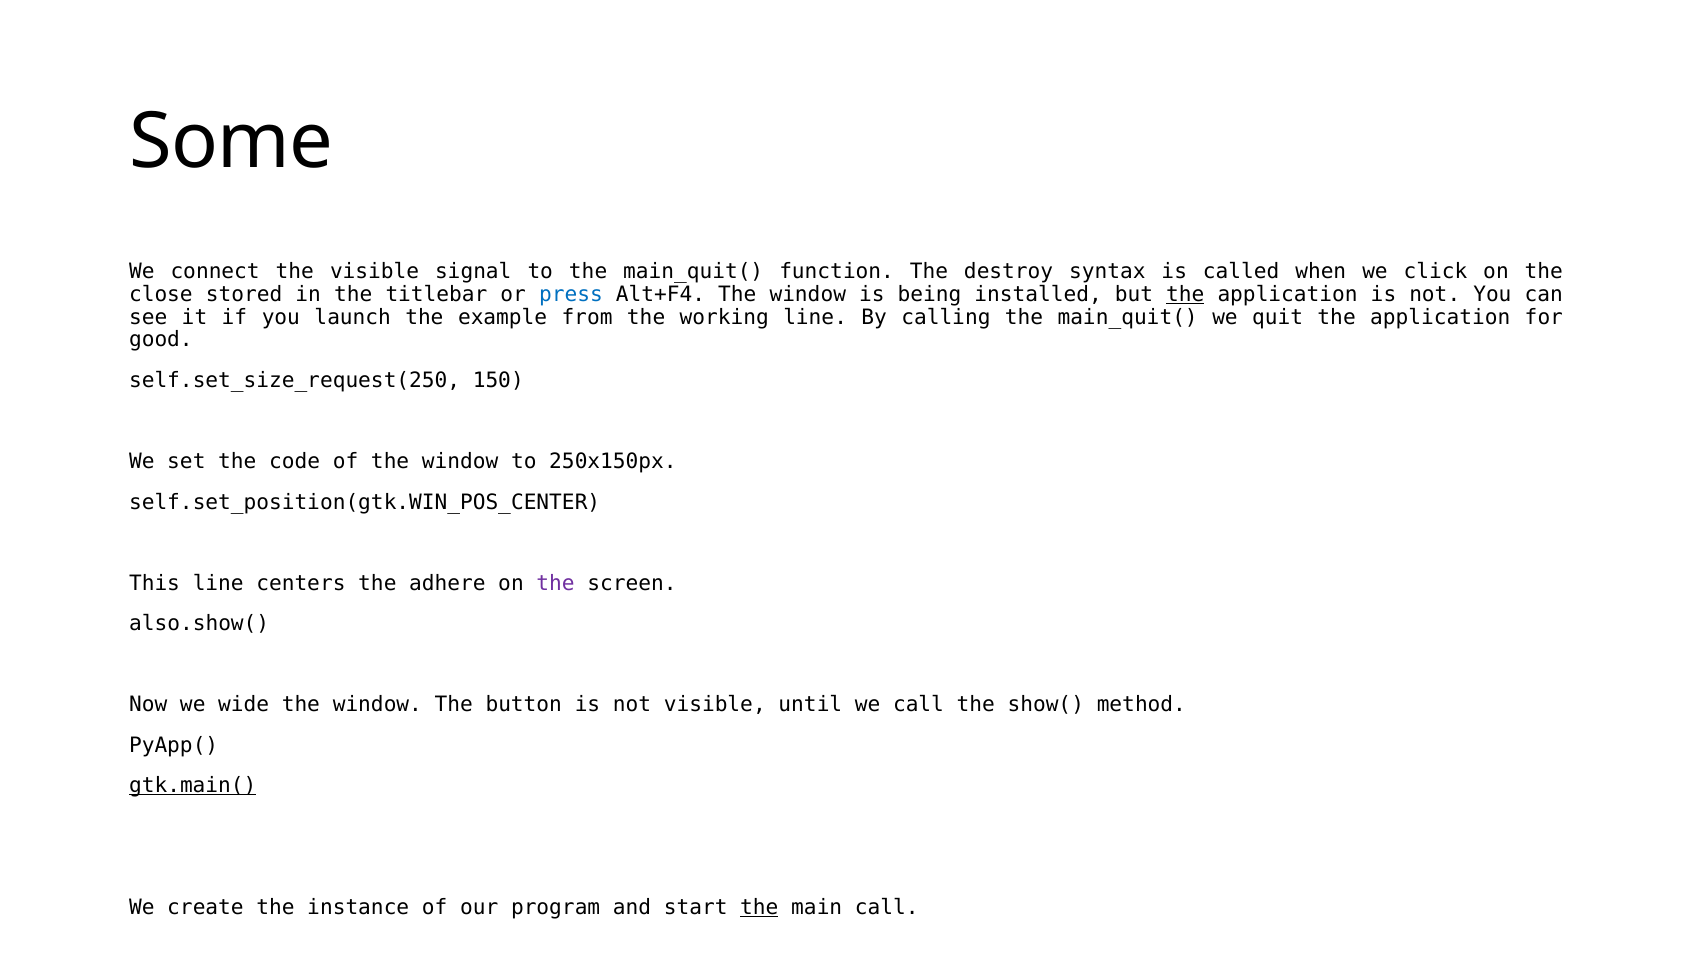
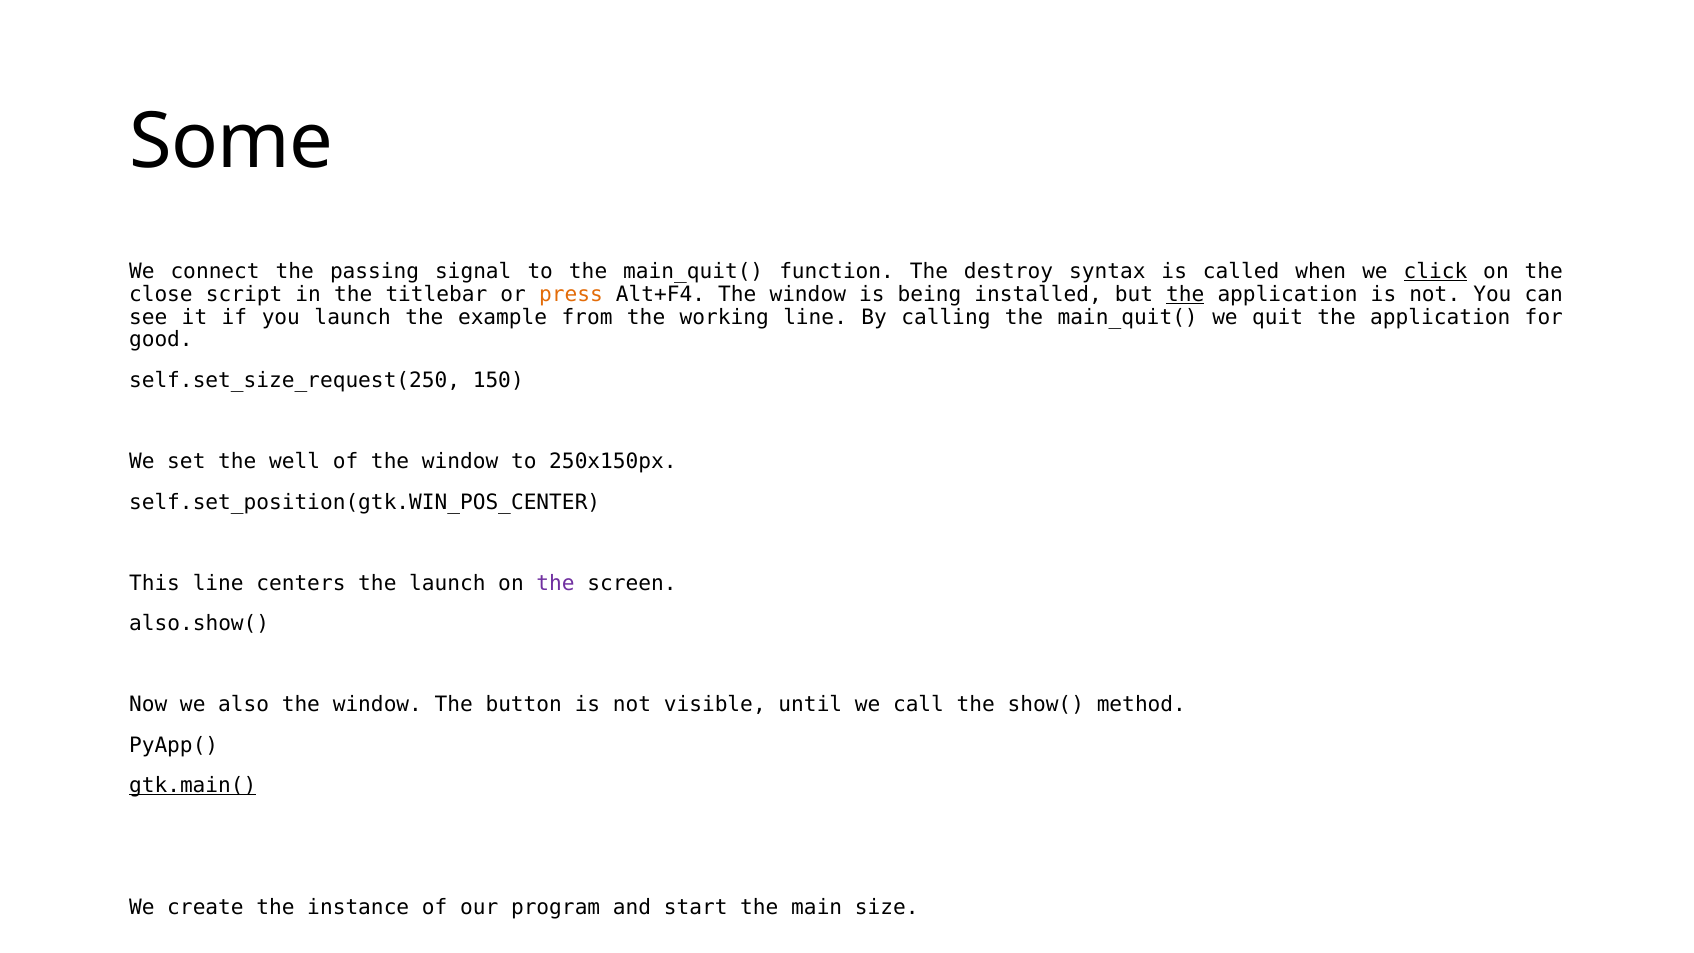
the visible: visible -> passing
click underline: none -> present
stored: stored -> script
press colour: blue -> orange
code: code -> well
the adhere: adhere -> launch
wide: wide -> also
the at (759, 907) underline: present -> none
main call: call -> size
